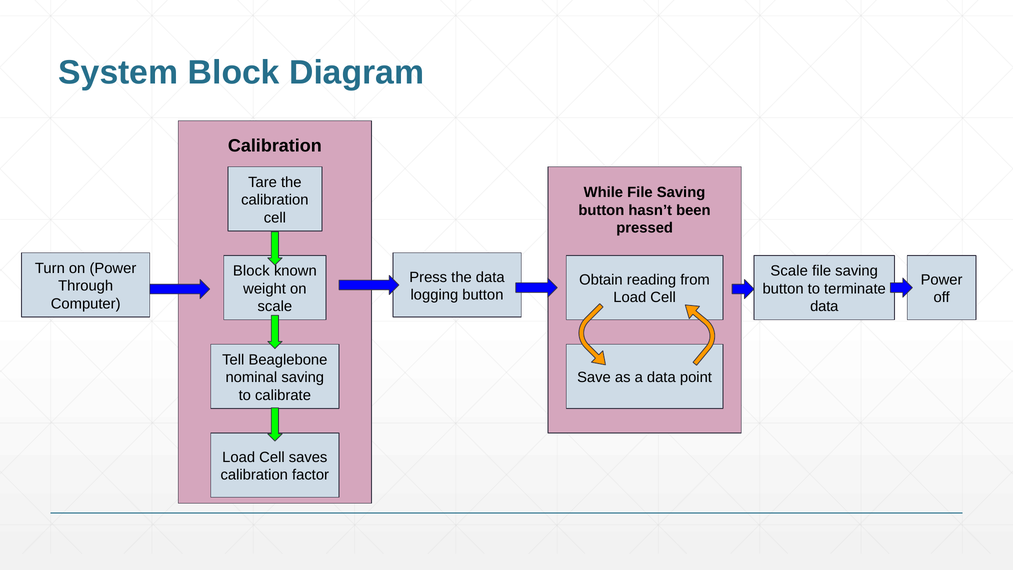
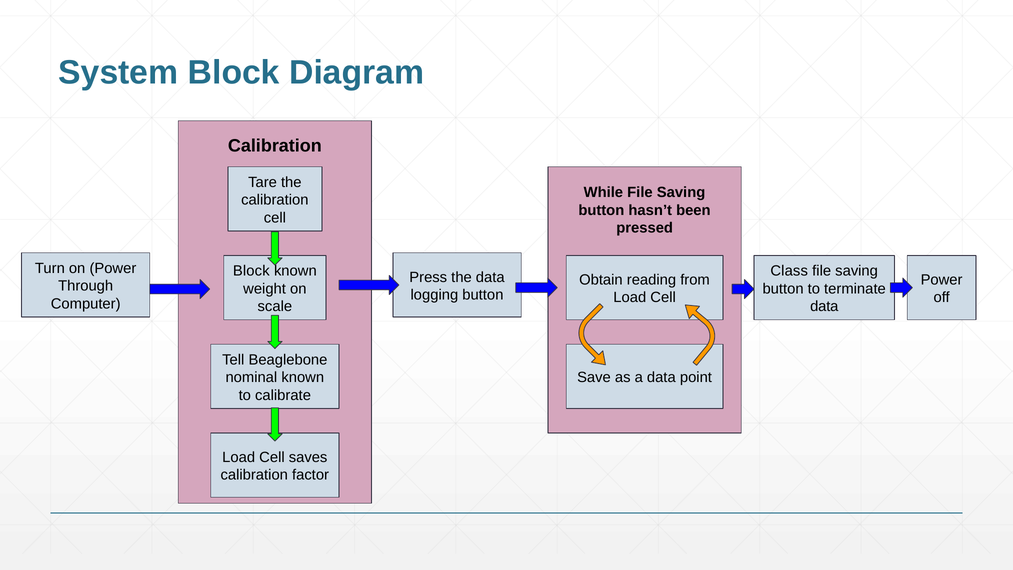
Scale at (789, 271): Scale -> Class
nominal saving: saving -> known
